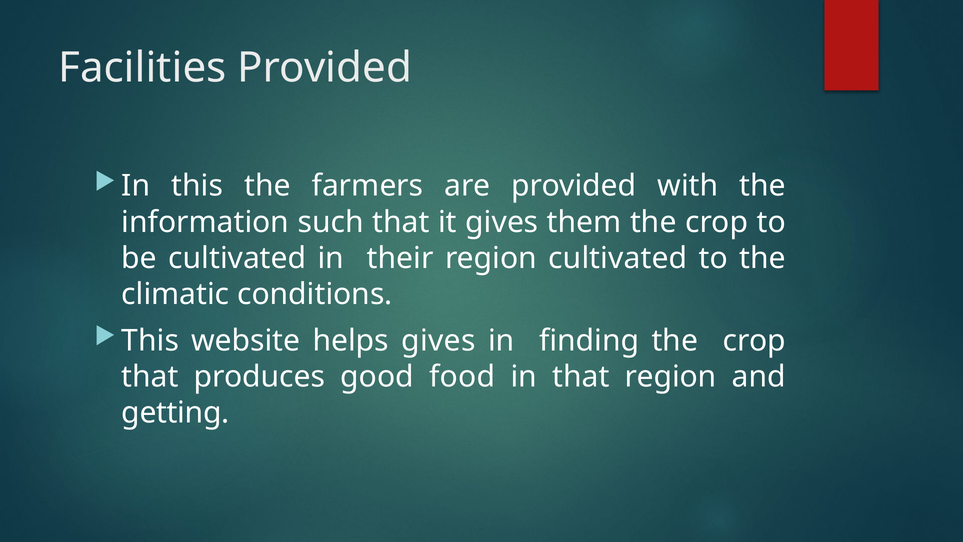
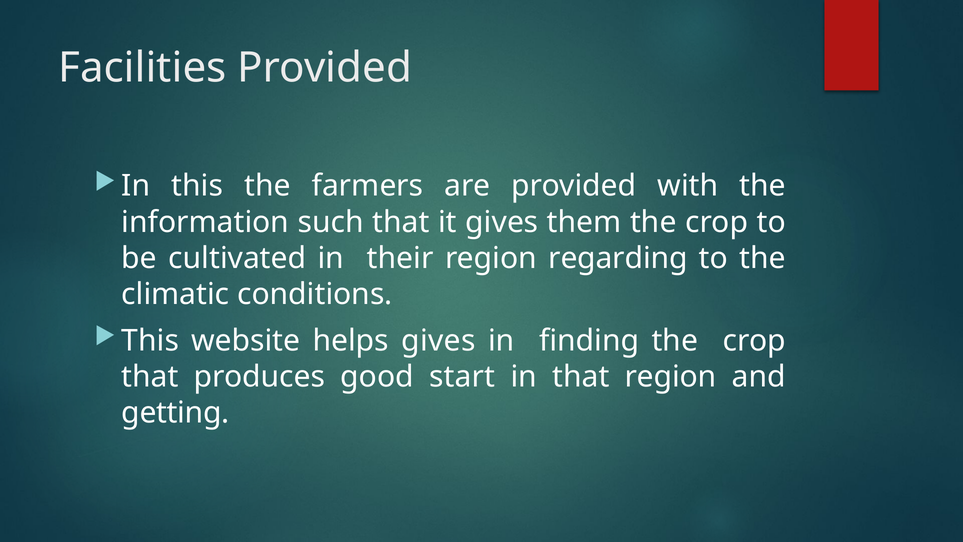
region cultivated: cultivated -> regarding
food: food -> start
